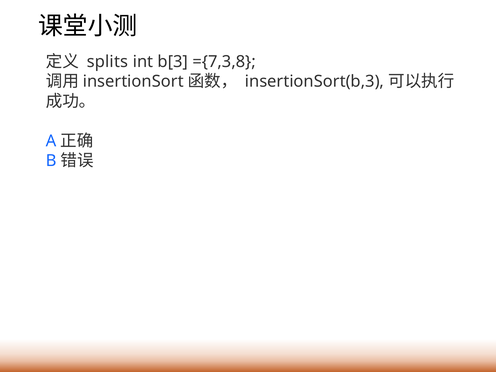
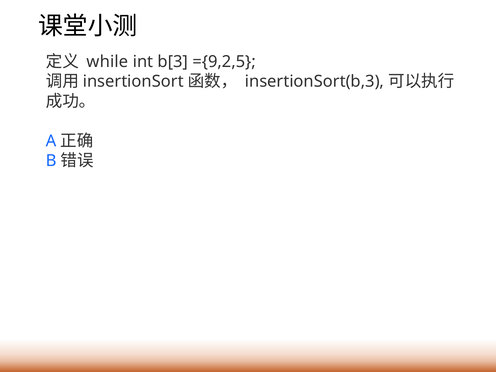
splits: splits -> while
={7,3,8: ={7,3,8 -> ={9,2,5
